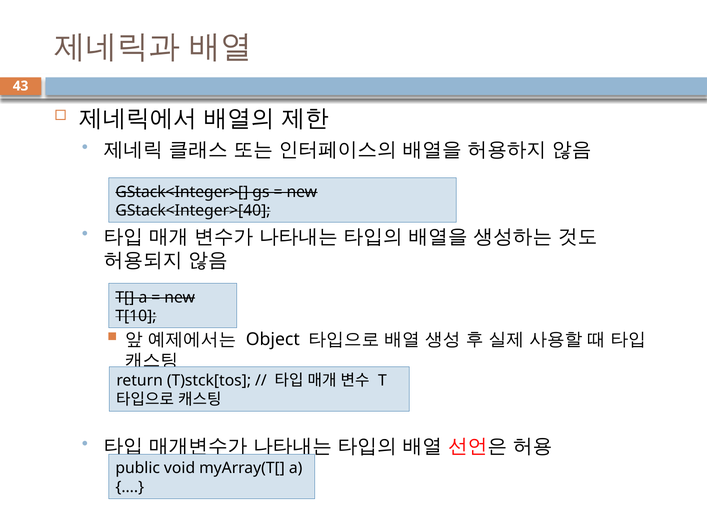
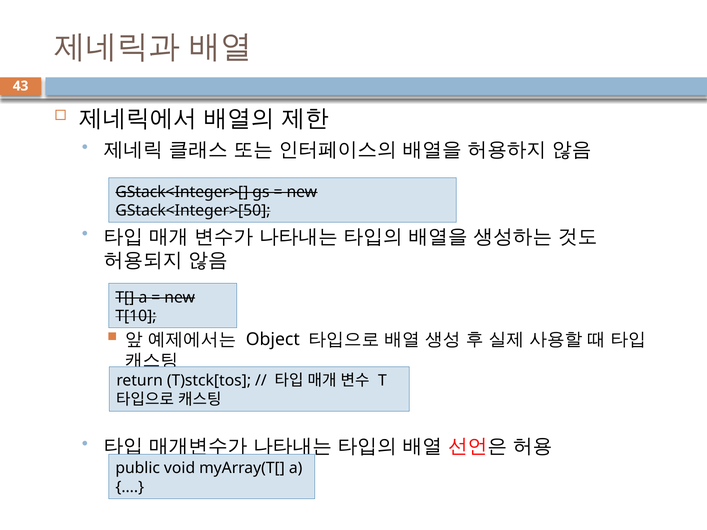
GStack<Integer>[40: GStack<Integer>[40 -> GStack<Integer>[50
